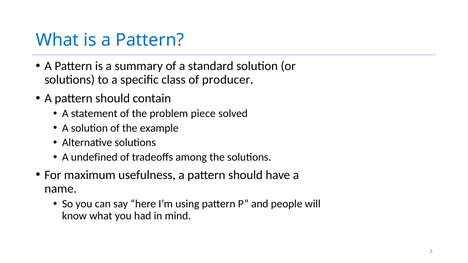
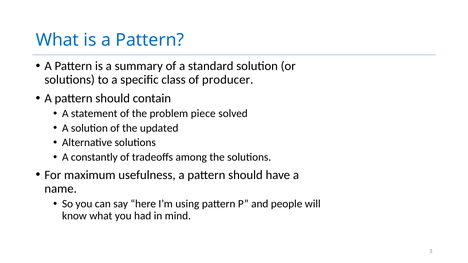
example: example -> updated
undefined: undefined -> constantly
